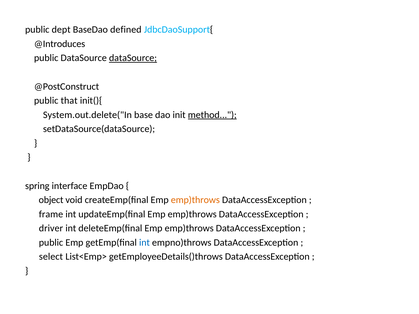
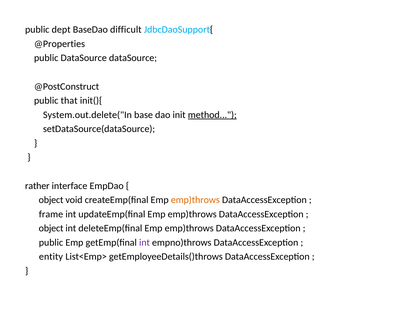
defined: defined -> difficult
@Introduces: @Introduces -> @Properties
dataSource at (133, 58) underline: present -> none
spring: spring -> rather
driver at (51, 229): driver -> object
int at (144, 243) colour: blue -> purple
select: select -> entity
